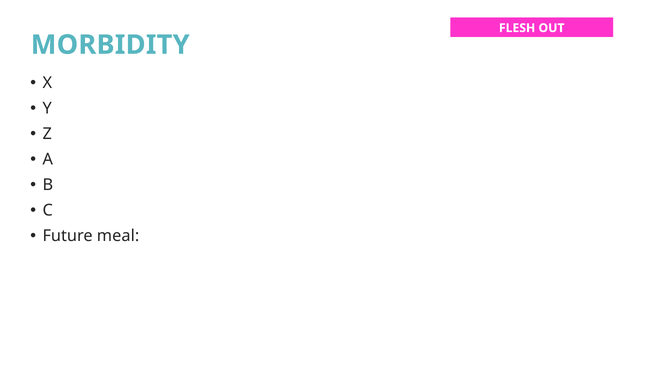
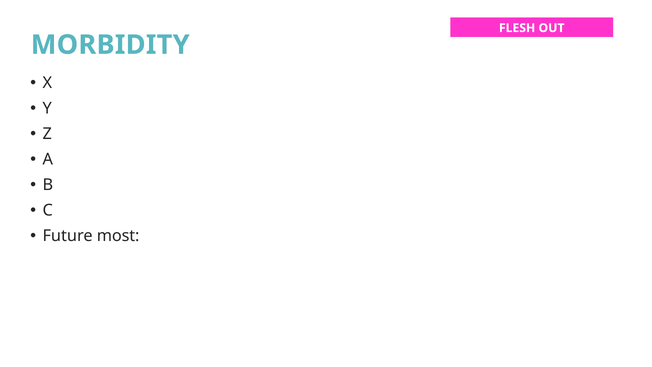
meal: meal -> most
